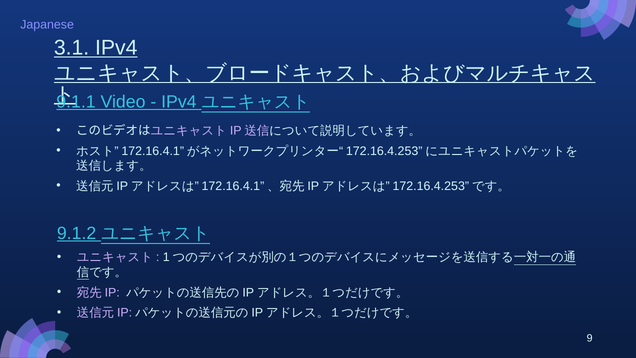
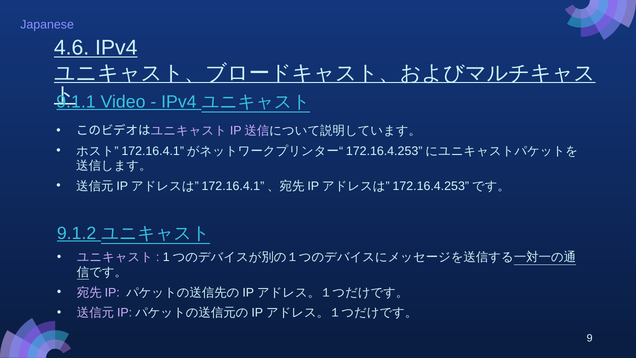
3.1: 3.1 -> 4.6
